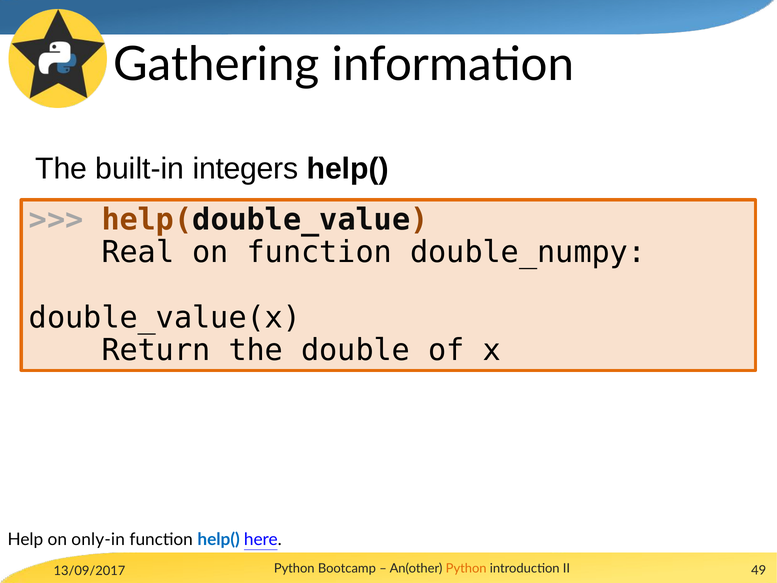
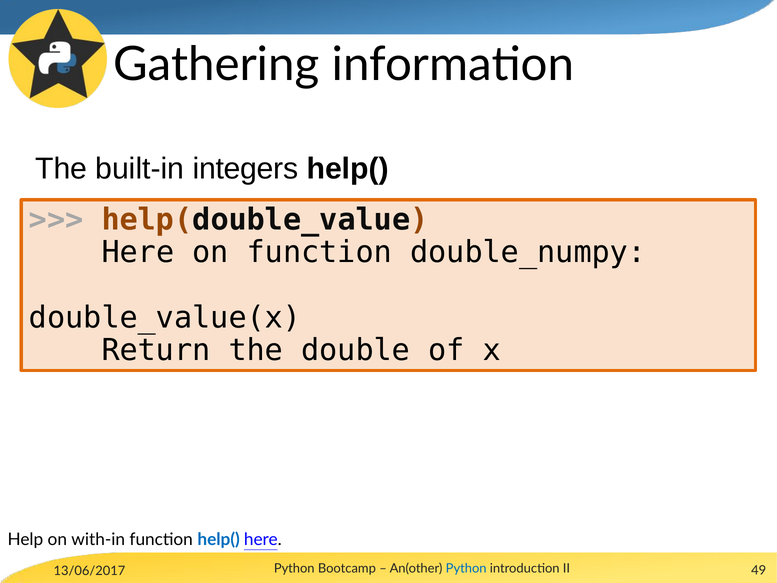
Real at (138, 252): Real -> Here
only-in: only-in -> with-in
13/09/2017: 13/09/2017 -> 13/06/2017
Python at (466, 568) colour: orange -> blue
